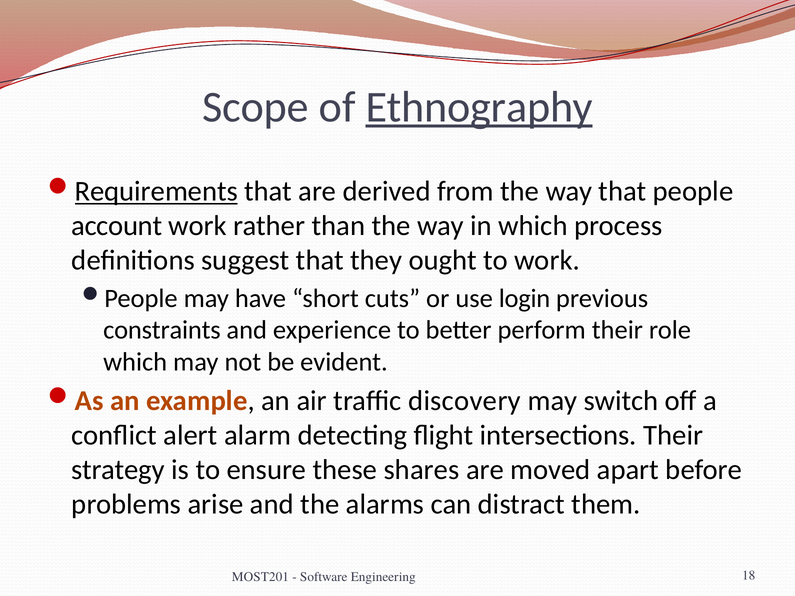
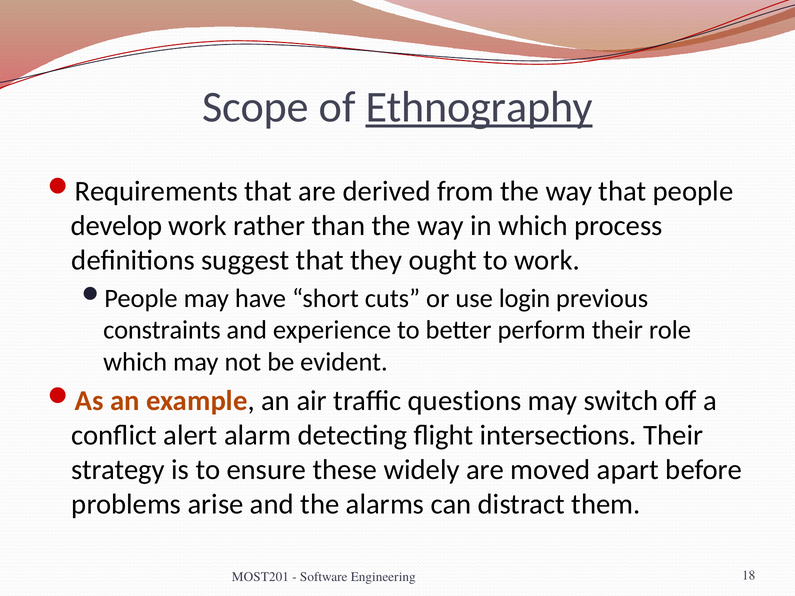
Requirements underline: present -> none
account: account -> develop
discovery: discovery -> questions
shares: shares -> widely
